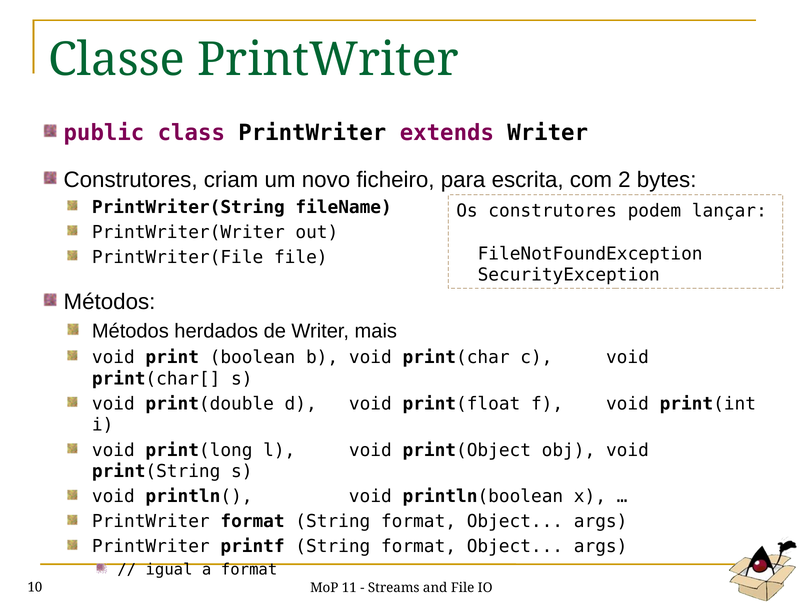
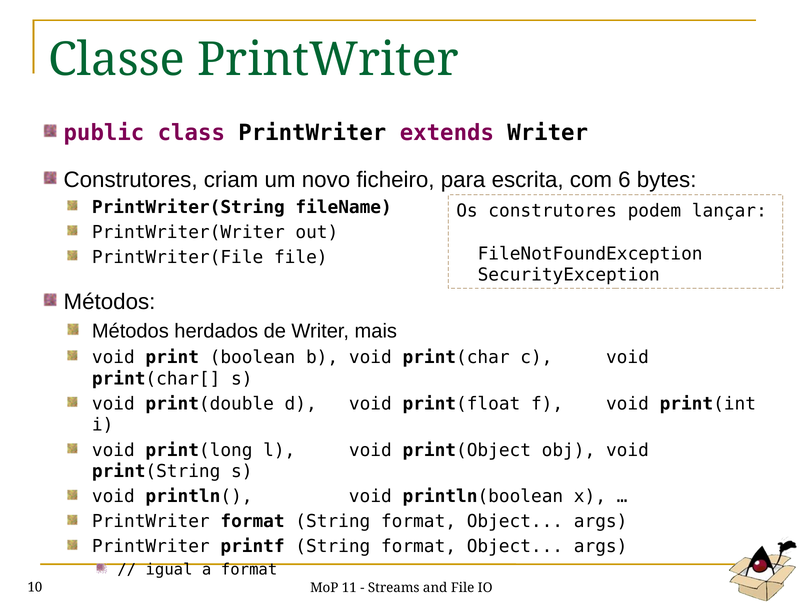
2: 2 -> 6
